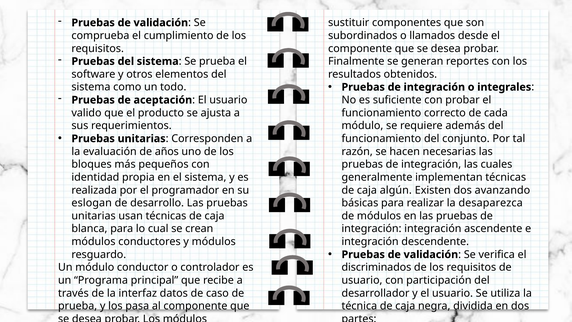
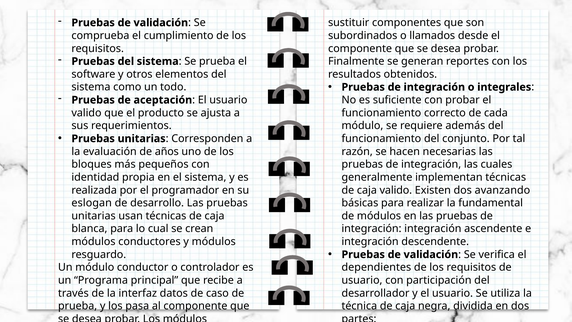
caja algún: algún -> valido
desaparezca: desaparezca -> fundamental
discriminados: discriminados -> dependientes
